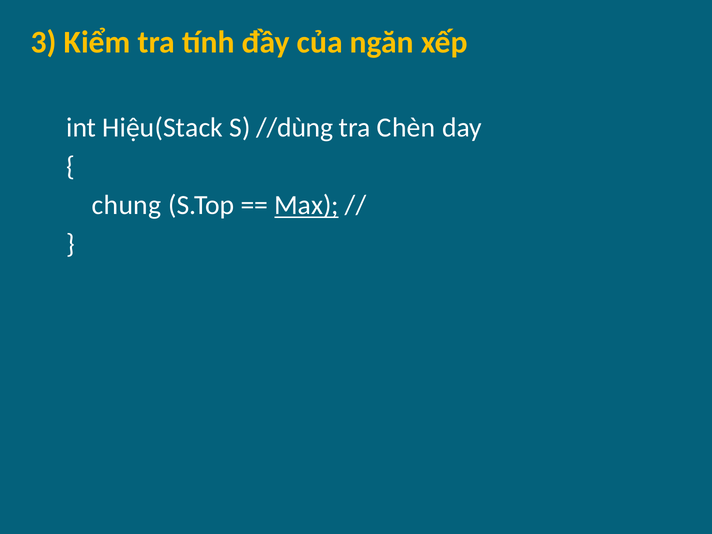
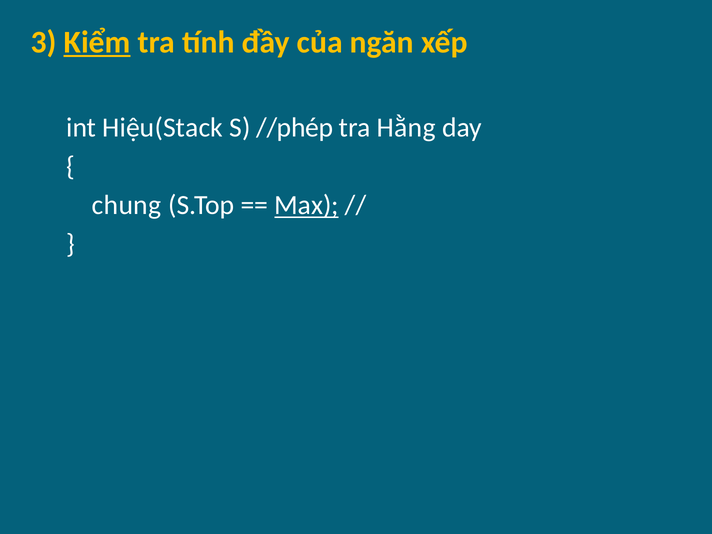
Kiểm underline: none -> present
//dùng: //dùng -> //phép
Chèn: Chèn -> Hằng
